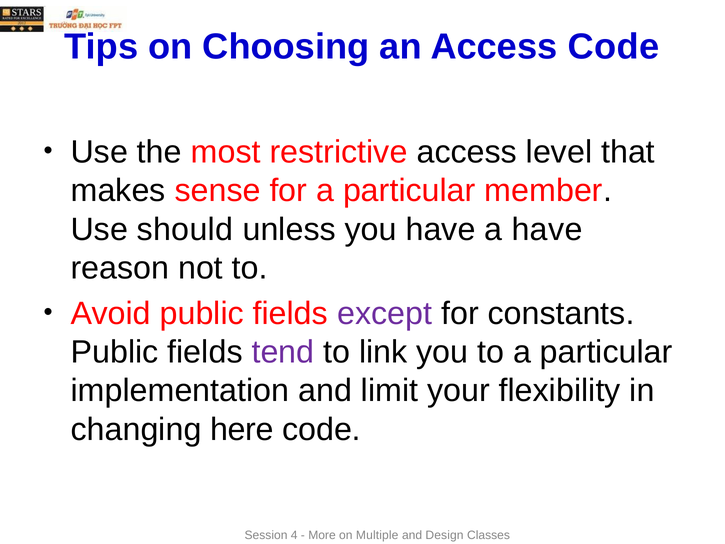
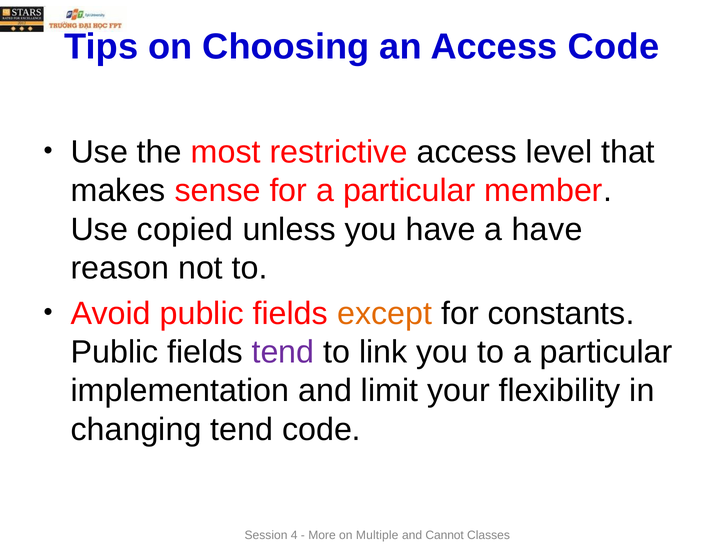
should: should -> copied
except colour: purple -> orange
changing here: here -> tend
Design: Design -> Cannot
